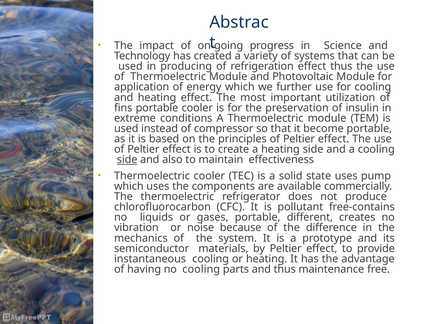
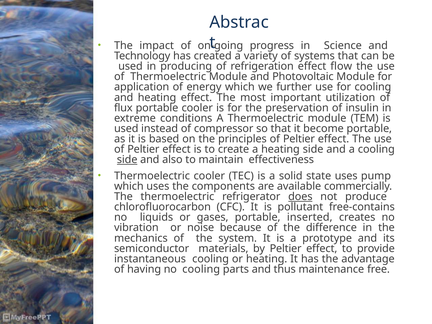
effect thus: thus -> flow
fins: fins -> flux
does underline: none -> present
different: different -> inserted
